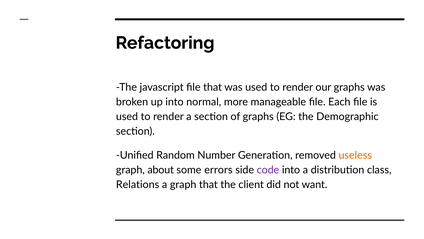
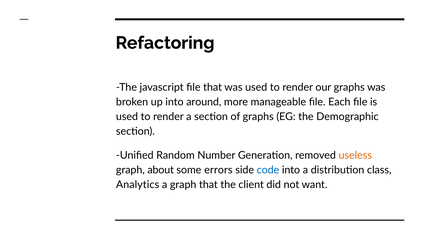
normal: normal -> around
code colour: purple -> blue
Relations: Relations -> Analytics
